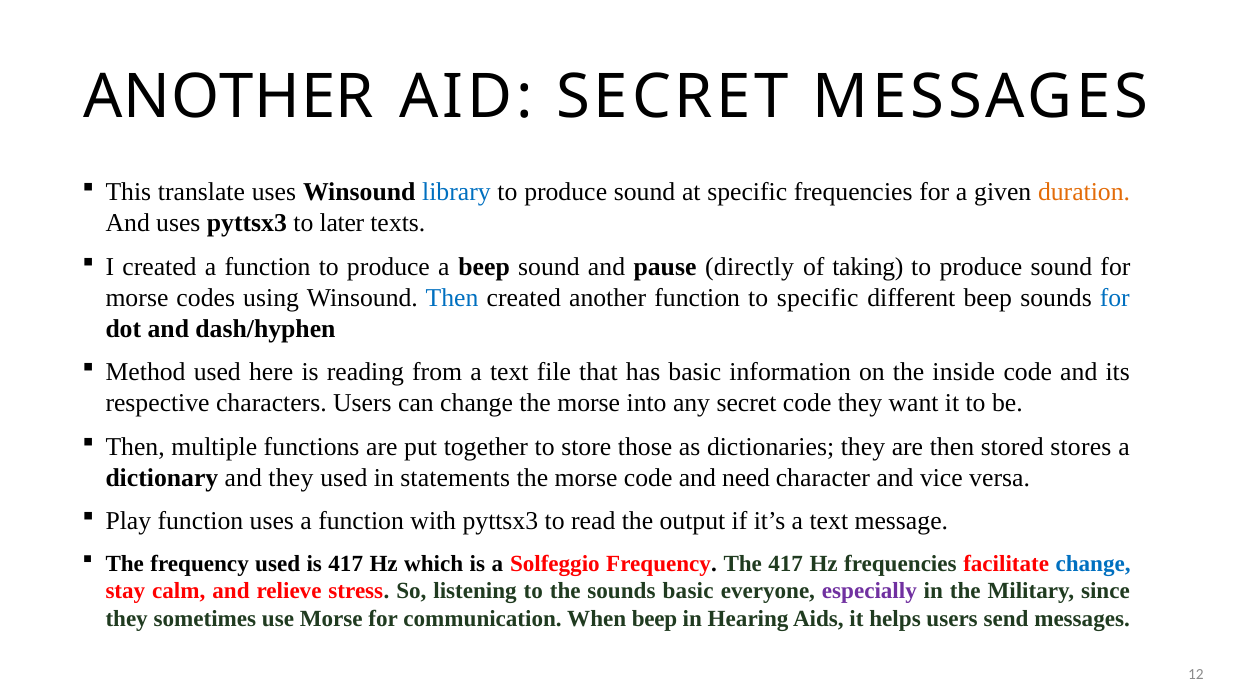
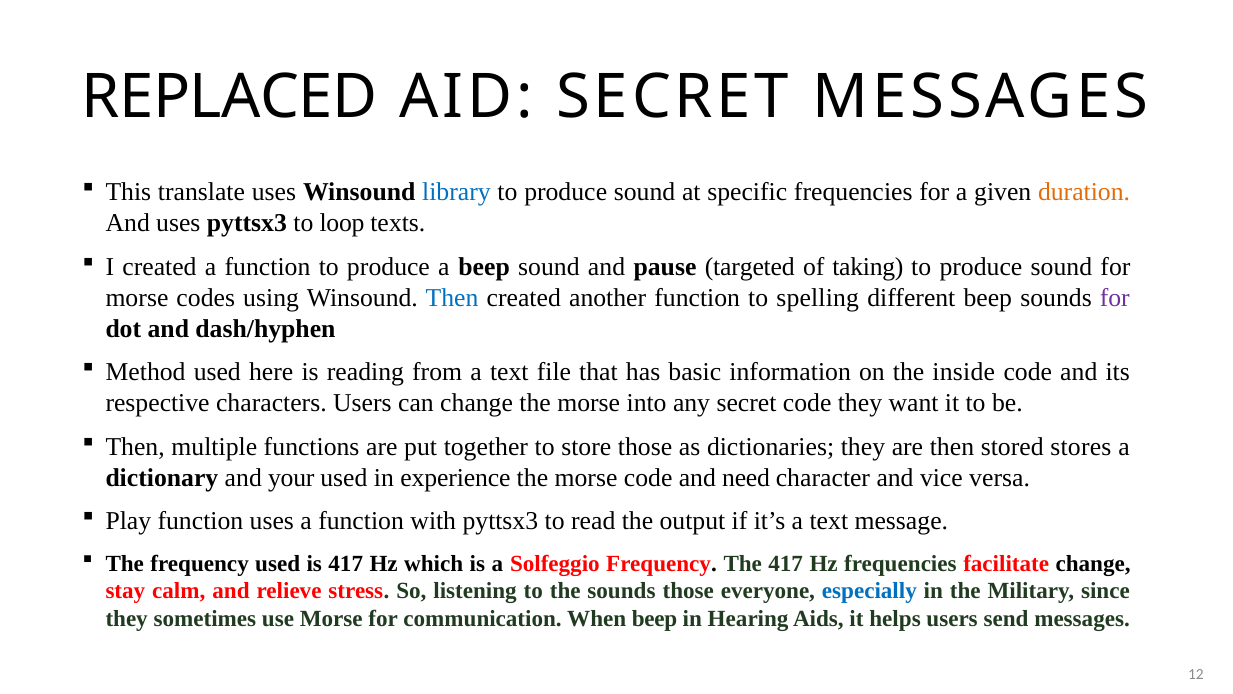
ANOTHER at (229, 97): ANOTHER -> REPLACED
later: later -> loop
directly: directly -> targeted
to specific: specific -> spelling
for at (1115, 298) colour: blue -> purple
and they: they -> your
statements: statements -> experience
change at (1093, 563) colour: blue -> black
sounds basic: basic -> those
especially colour: purple -> blue
